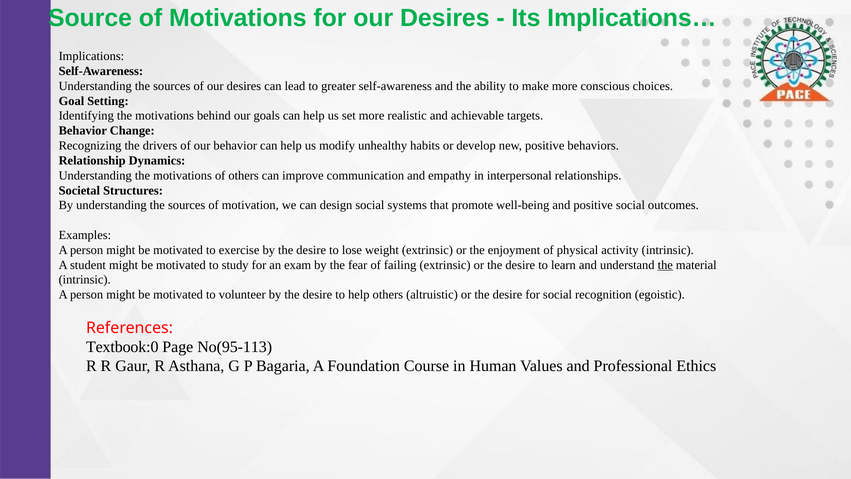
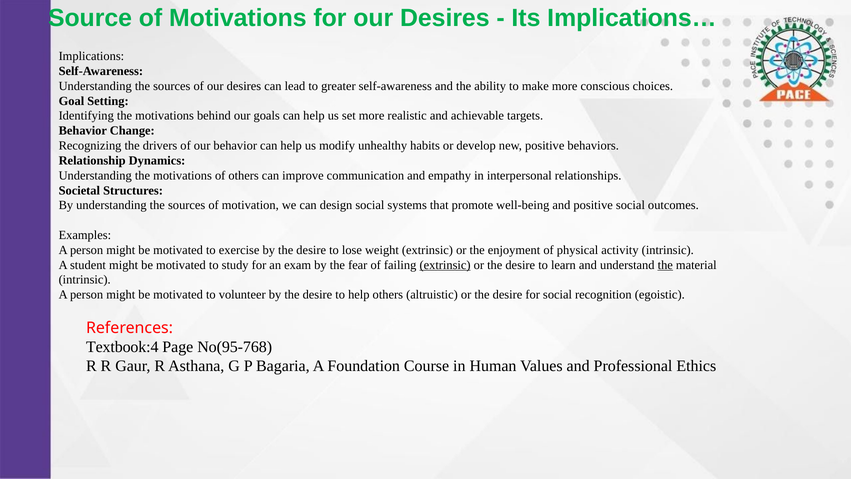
extrinsic at (445, 265) underline: none -> present
Textbook:0: Textbook:0 -> Textbook:4
No(95-113: No(95-113 -> No(95-768
